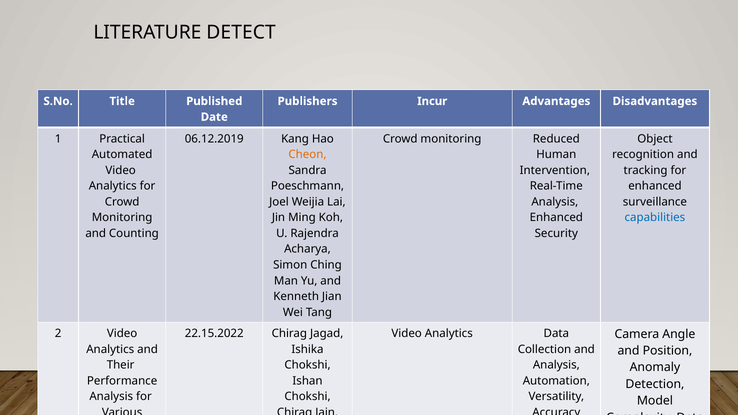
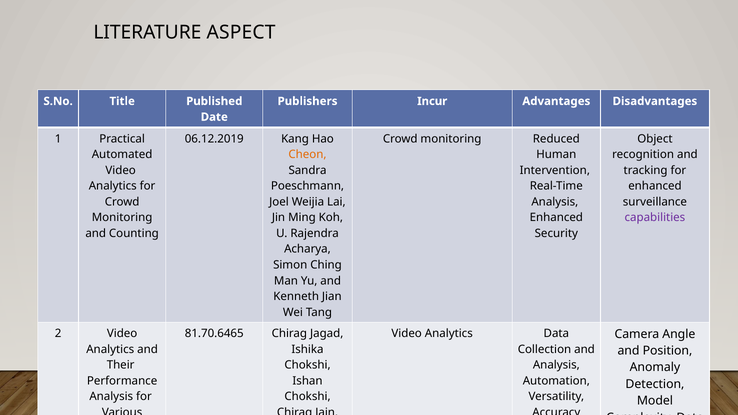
DETECT: DETECT -> ASPECT
capabilities colour: blue -> purple
22.15.2022: 22.15.2022 -> 81.70.6465
